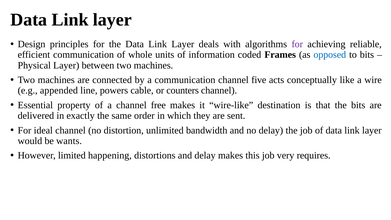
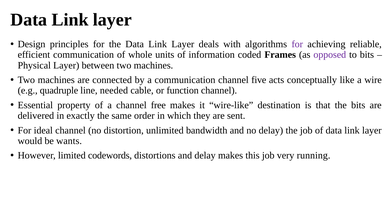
opposed colour: blue -> purple
appended: appended -> quadruple
powers: powers -> needed
counters: counters -> function
happening: happening -> codewords
requires: requires -> running
